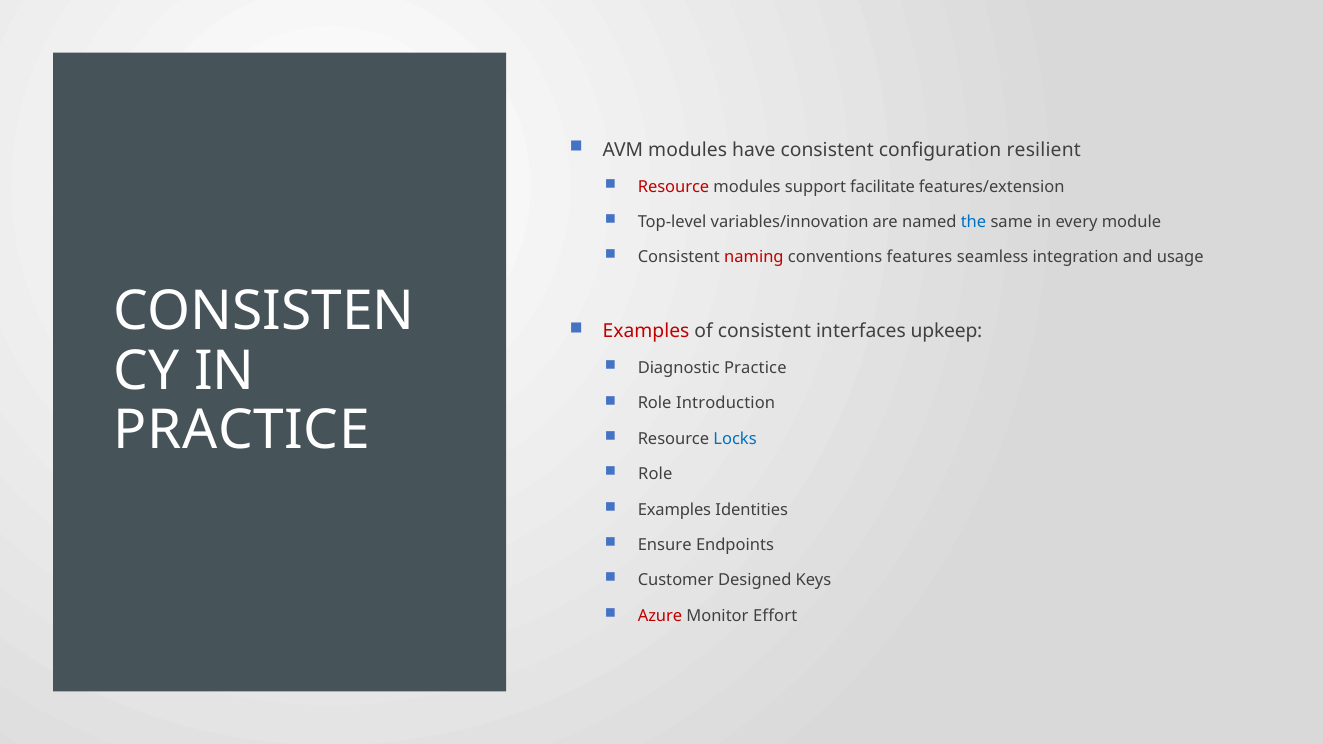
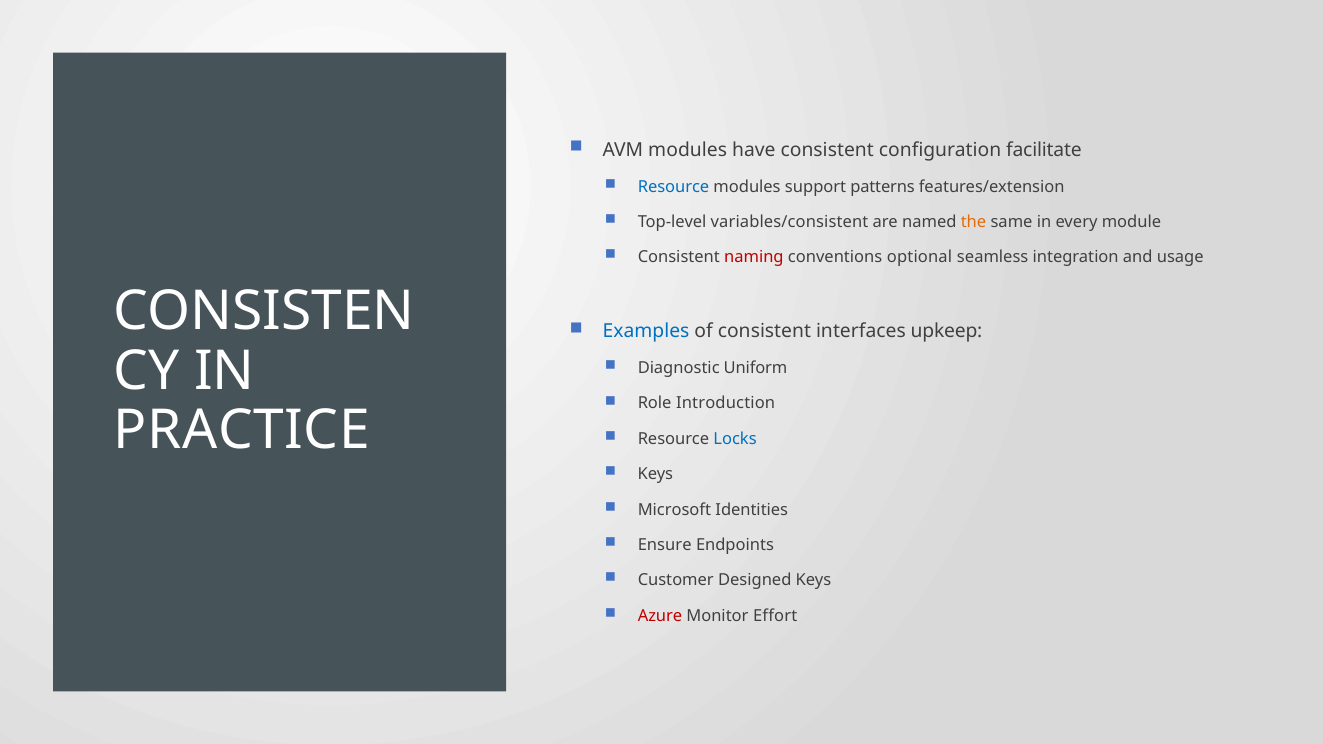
resilient: resilient -> facilitate
Resource at (674, 187) colour: red -> blue
facilitate: facilitate -> patterns
variables/innovation: variables/innovation -> variables/consistent
the colour: blue -> orange
features: features -> optional
Examples at (646, 331) colour: red -> blue
Diagnostic Practice: Practice -> Uniform
Role at (655, 474): Role -> Keys
Examples at (674, 510): Examples -> Microsoft
